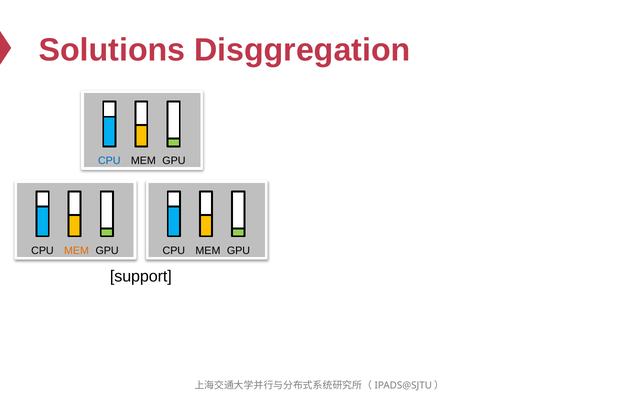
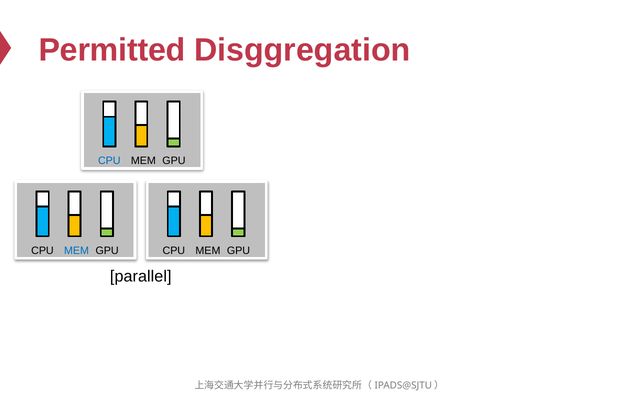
Solutions: Solutions -> Permitted
MEM at (77, 250) colour: orange -> blue
support: support -> parallel
